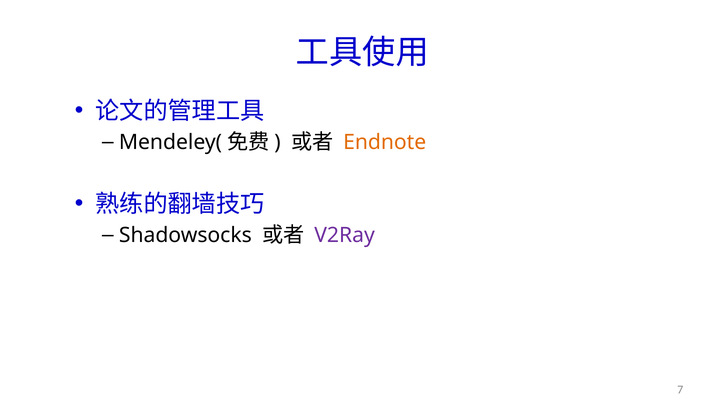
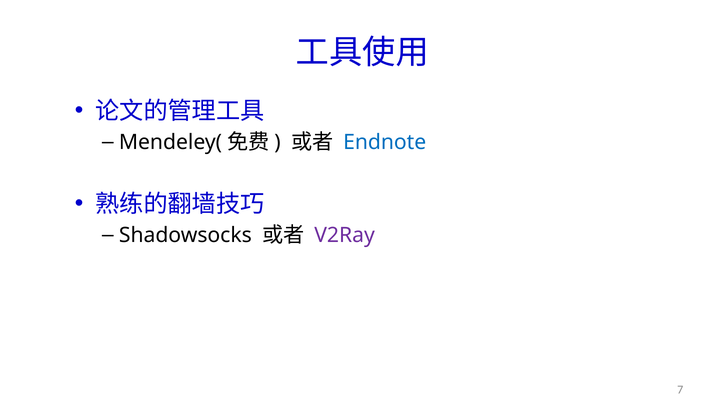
Endnote colour: orange -> blue
